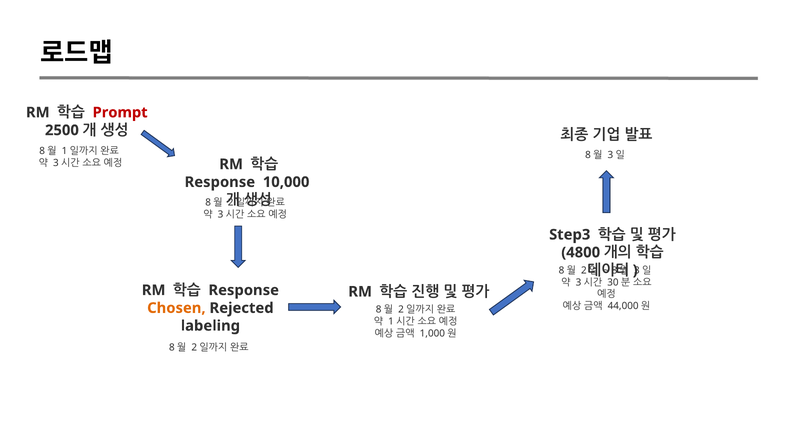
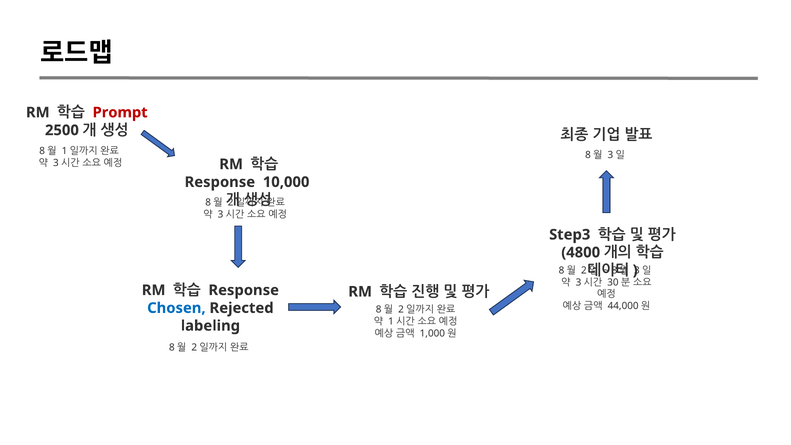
Chosen colour: orange -> blue
